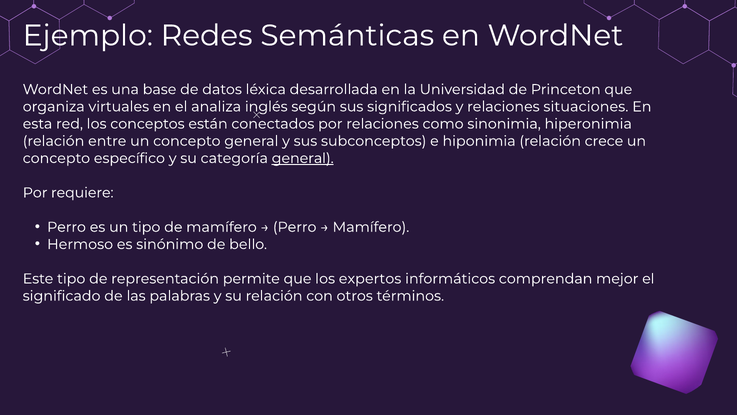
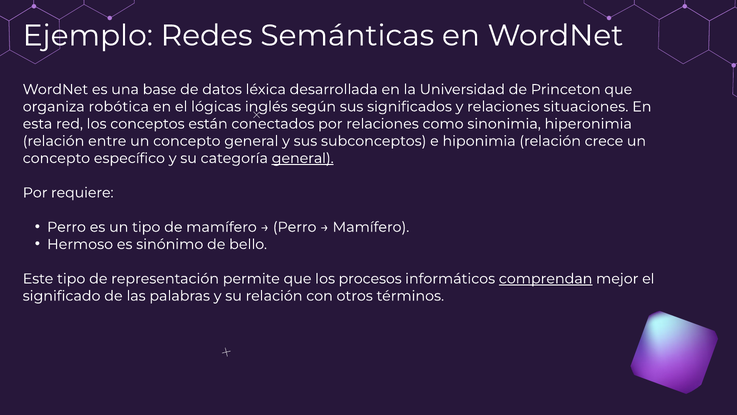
virtuales: virtuales -> robótica
analiza: analiza -> lógicas
expertos: expertos -> procesos
comprendan underline: none -> present
